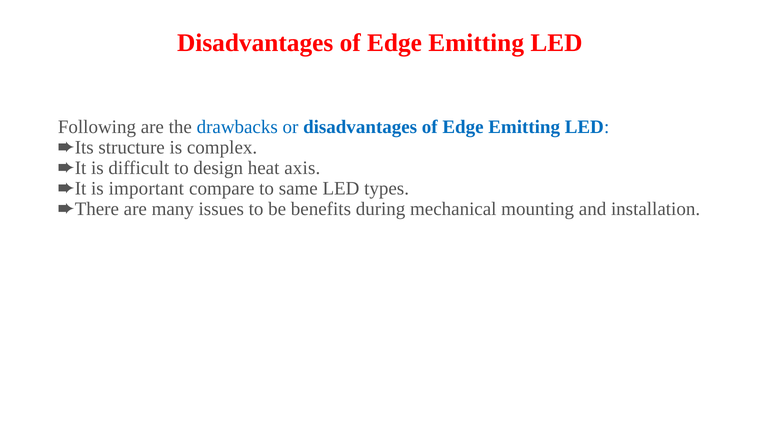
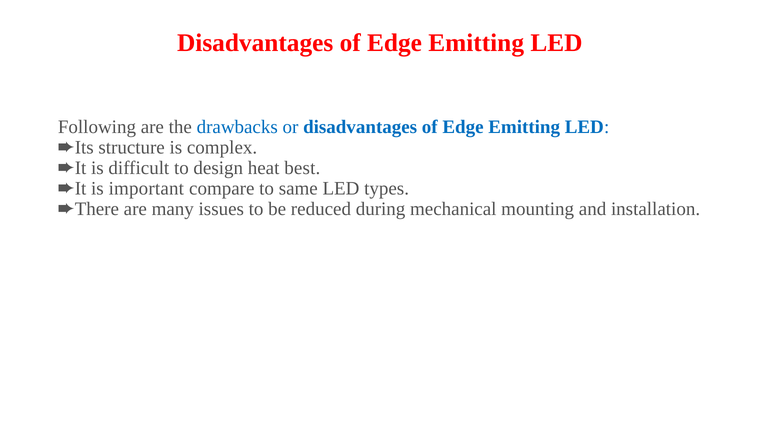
axis: axis -> best
benefits: benefits -> reduced
